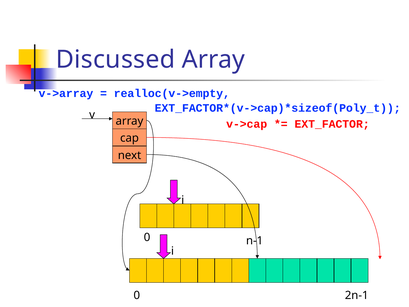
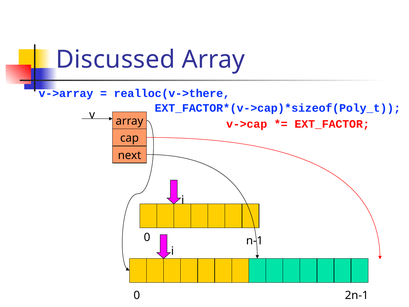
realloc(v->empty: realloc(v->empty -> realloc(v->there
